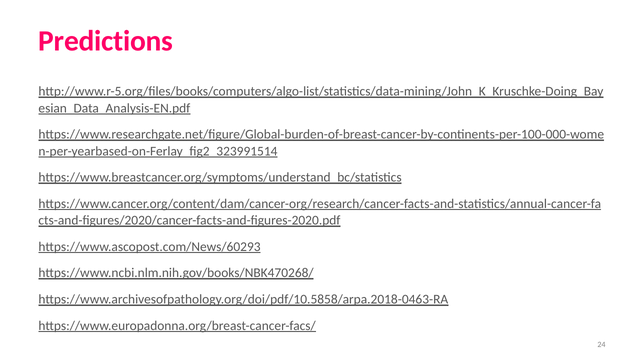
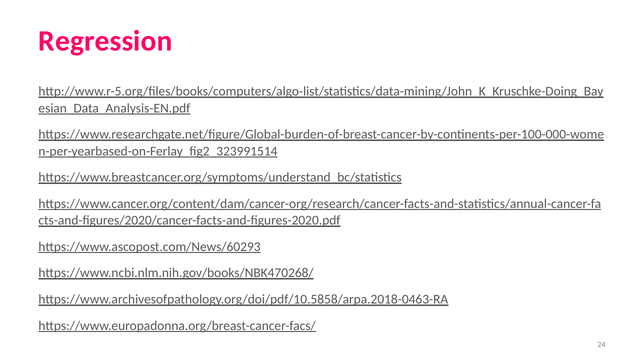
Predictions: Predictions -> Regression
